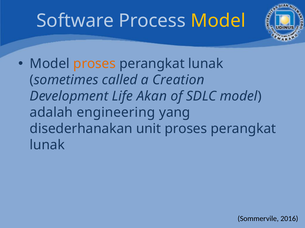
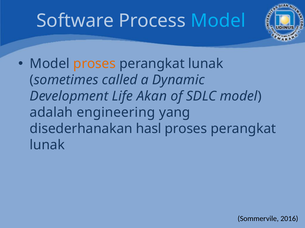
Model at (218, 21) colour: yellow -> light blue
Creation: Creation -> Dynamic
unit: unit -> hasl
